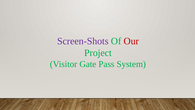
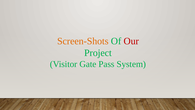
Screen-Shots colour: purple -> orange
